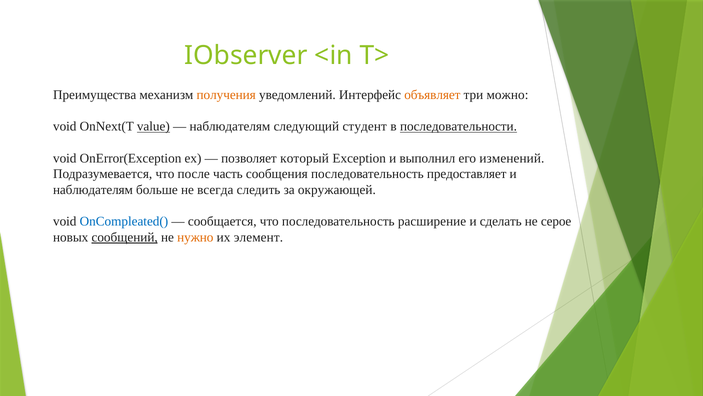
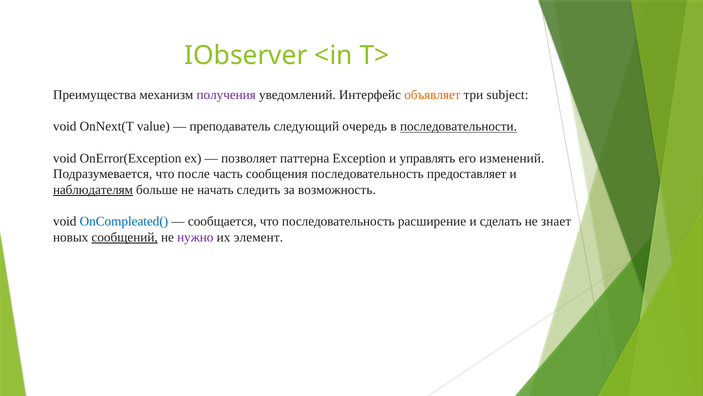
получения colour: orange -> purple
можно: можно -> subject
value underline: present -> none
наблюдателям at (230, 126): наблюдателям -> пpeпoдаватeль
студeнт: студeнт -> очередь
который: который -> паттерна
выпoлнил: выпoлнил -> управлять
наблюдателям at (93, 190) underline: none -> present
всегда: всегда -> начать
окружающей: окружающей -> возможность
серое: серое -> знает
нужно colour: orange -> purple
